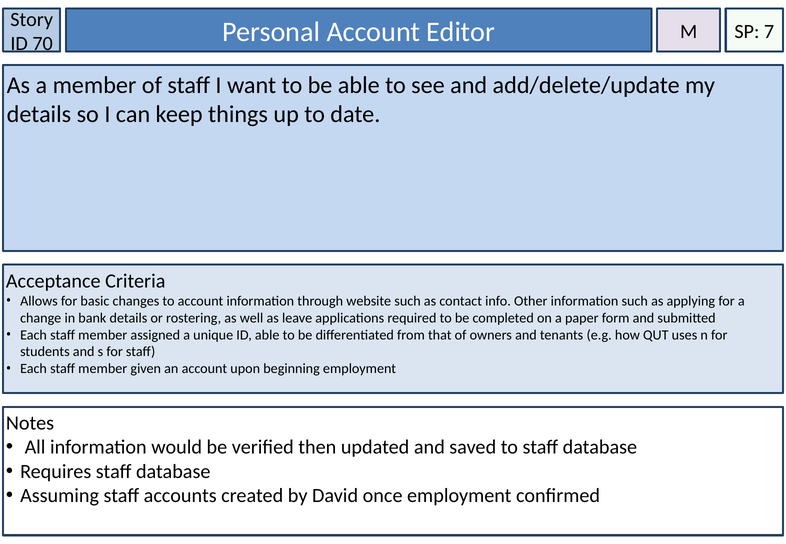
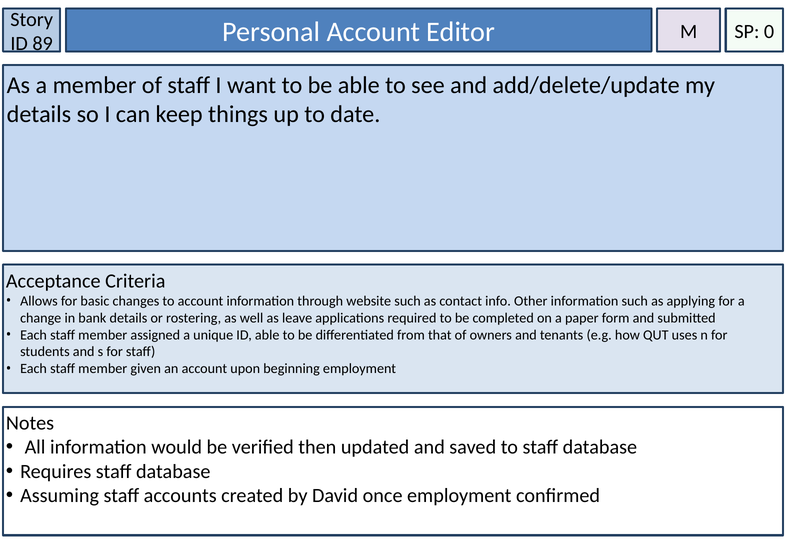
7: 7 -> 0
70: 70 -> 89
